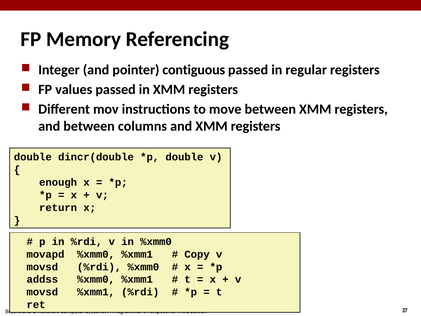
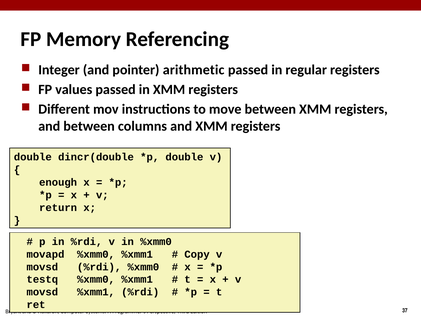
contiguous: contiguous -> arithmetic
addss: addss -> testq
